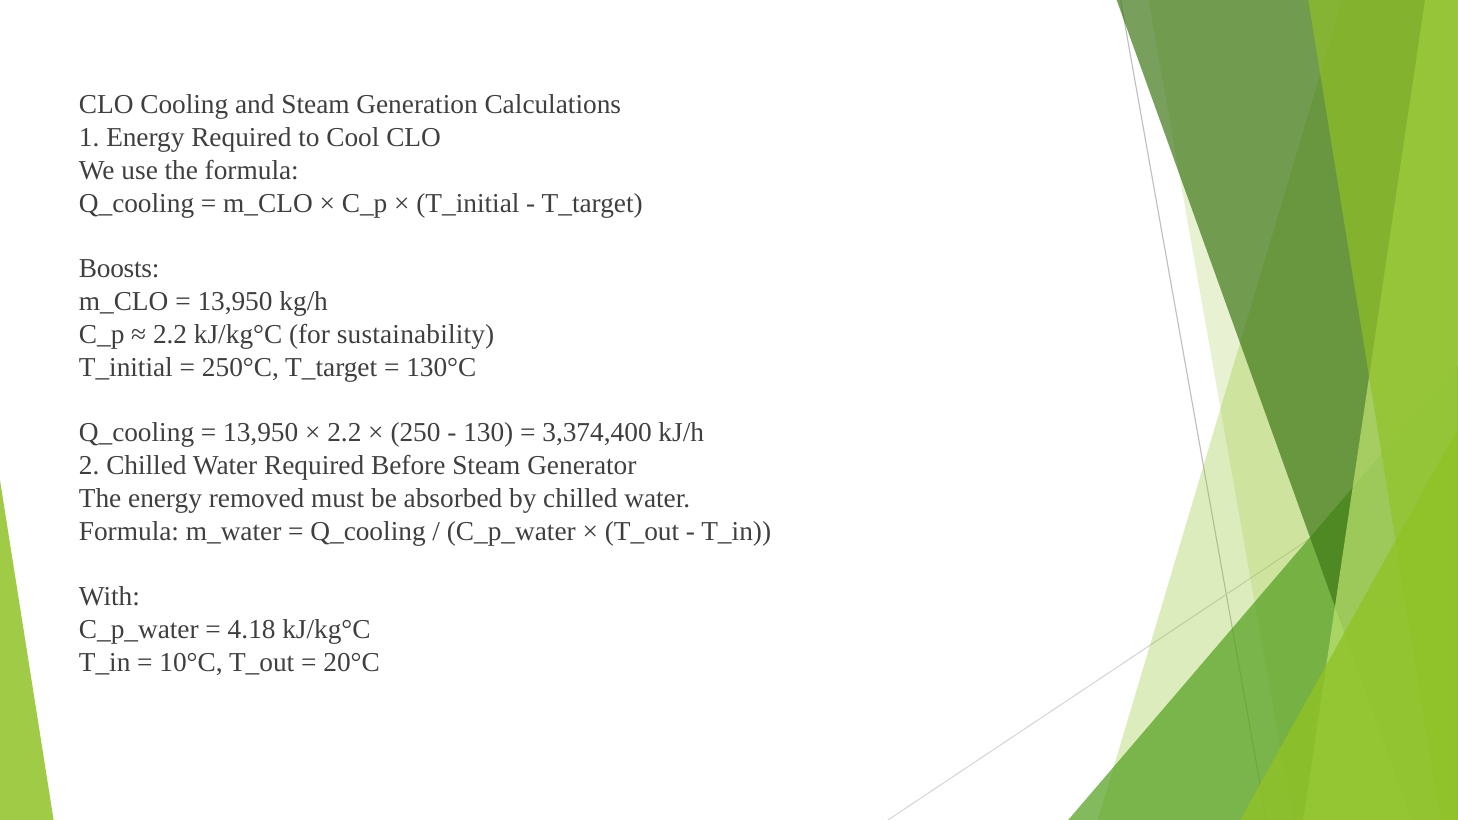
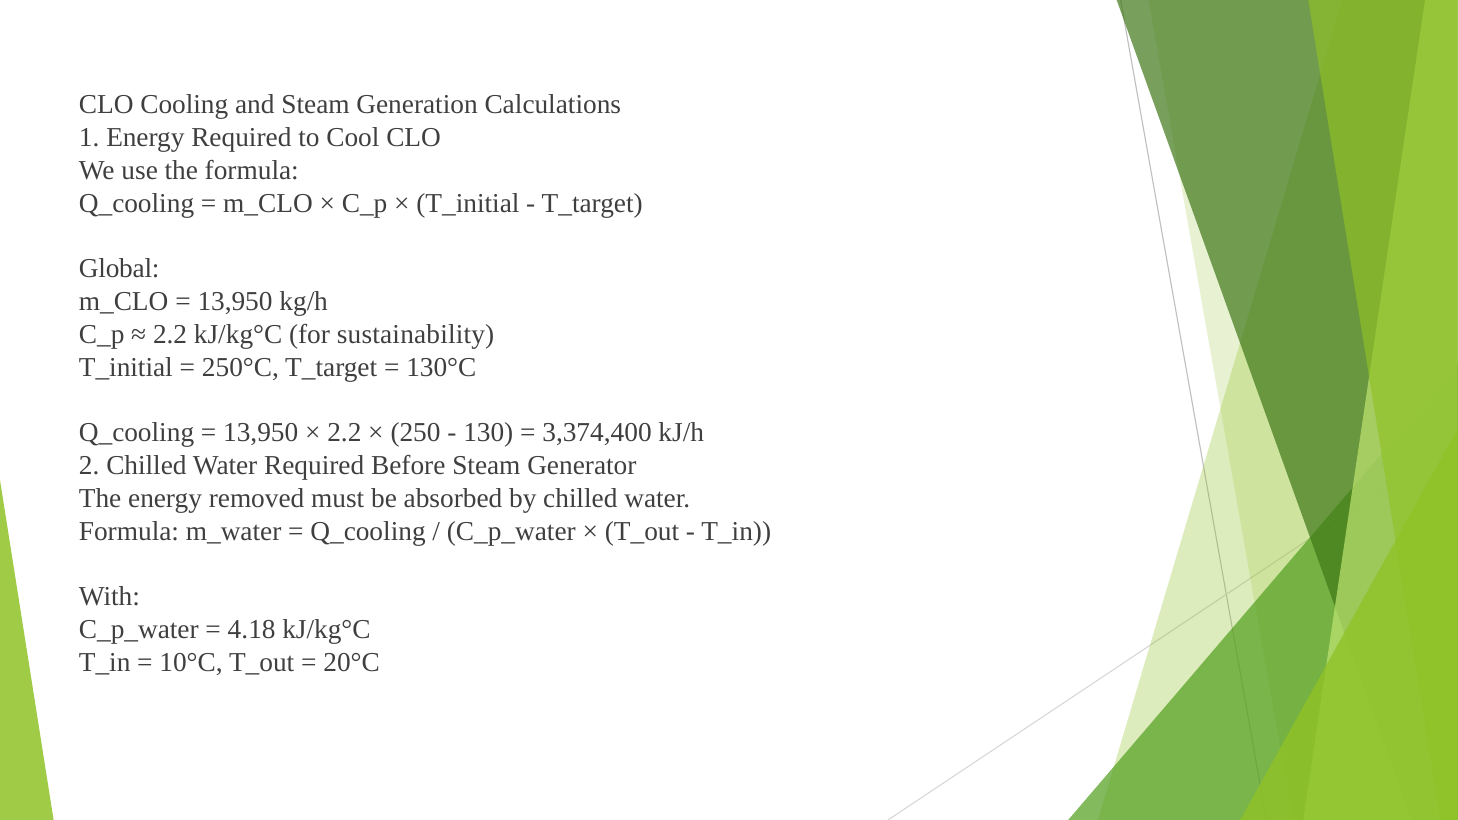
Boosts: Boosts -> Global
